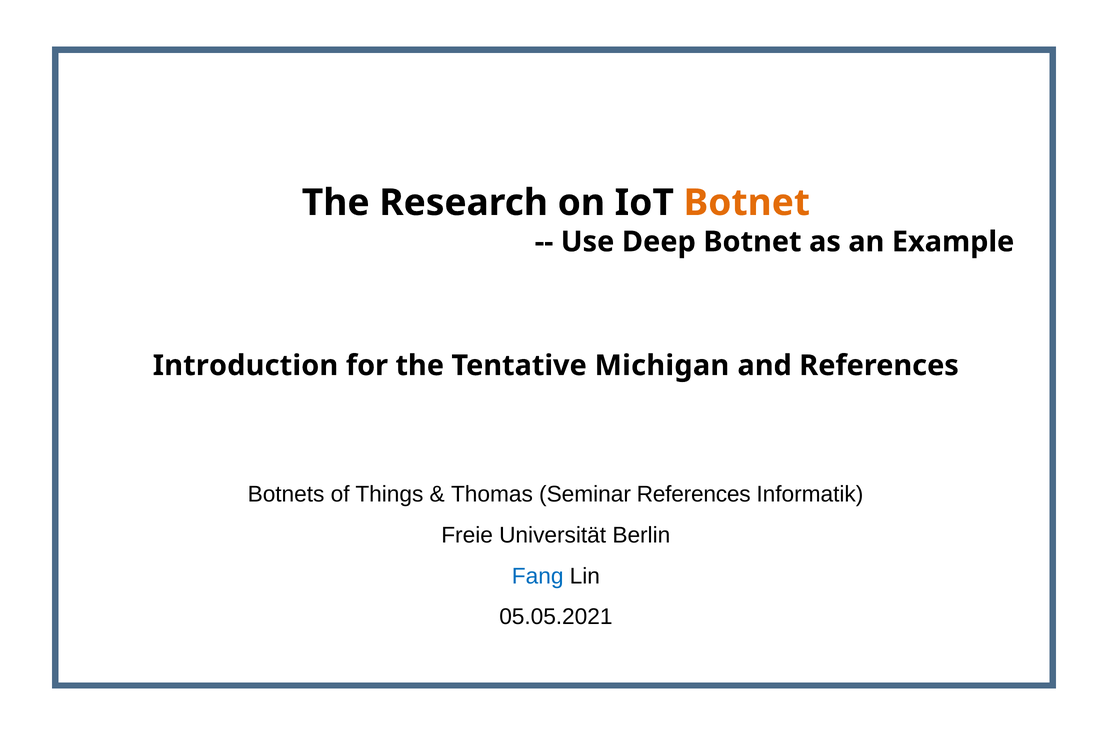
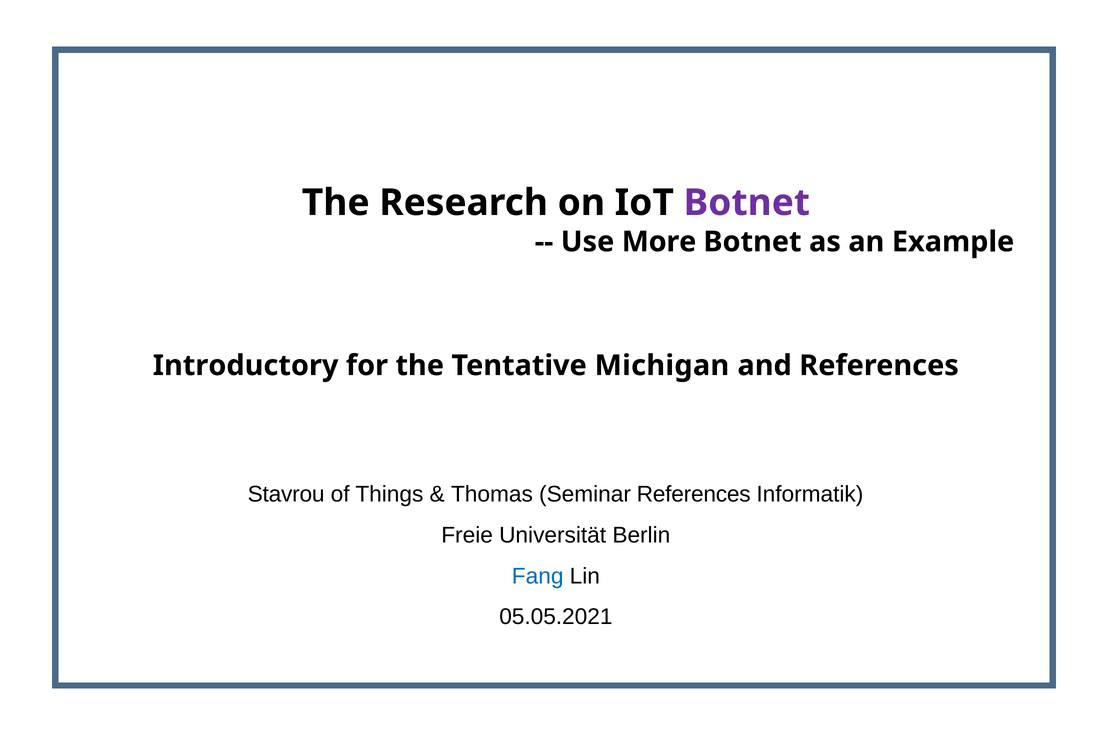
Botnet at (747, 203) colour: orange -> purple
Deep: Deep -> More
Introduction: Introduction -> Introductory
Botnets: Botnets -> Stavrou
